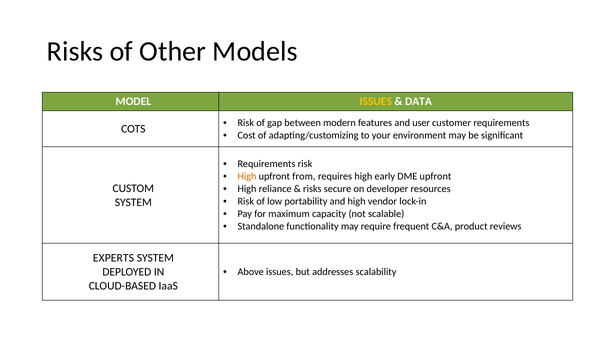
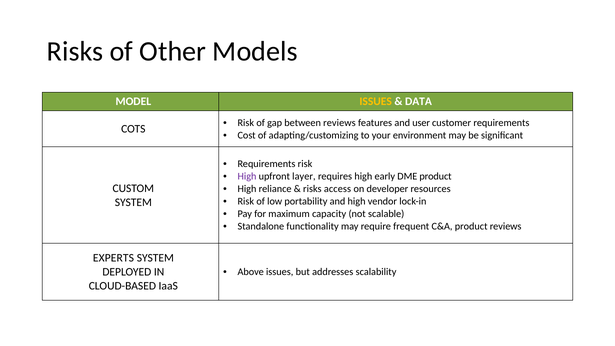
between modern: modern -> reviews
High at (247, 176) colour: orange -> purple
from: from -> layer
DME upfront: upfront -> product
secure: secure -> access
